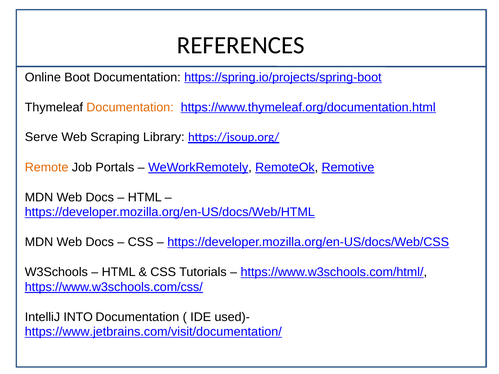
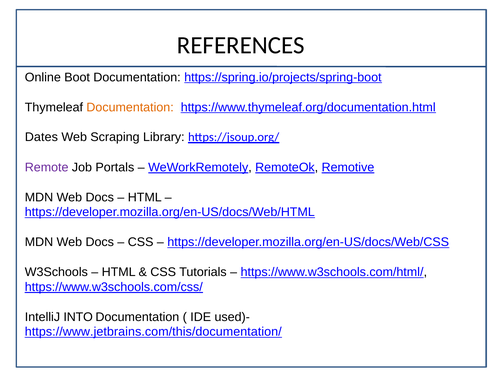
Serve: Serve -> Dates
Remote colour: orange -> purple
https://www.jetbrains.com/visit/documentation/: https://www.jetbrains.com/visit/documentation/ -> https://www.jetbrains.com/this/documentation/
